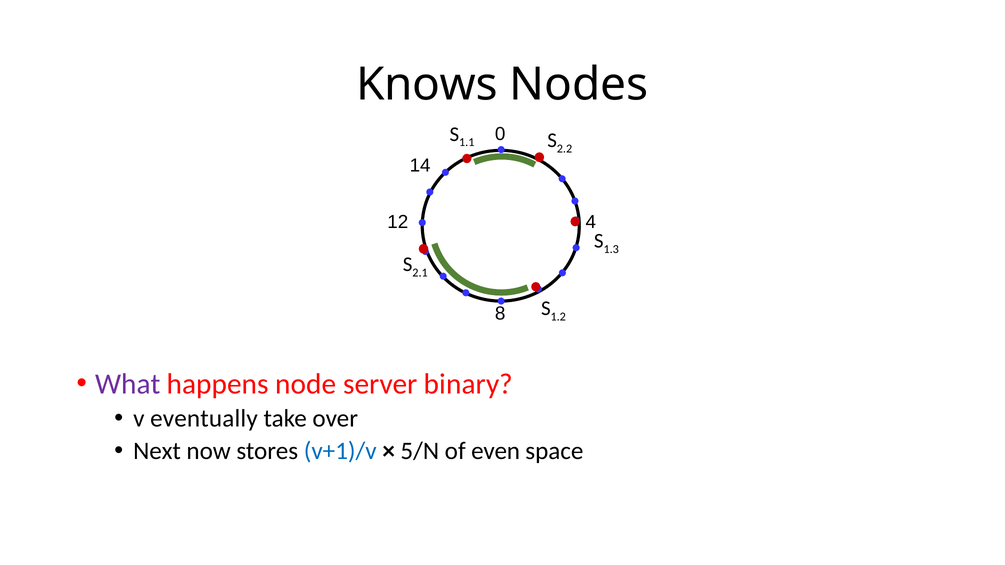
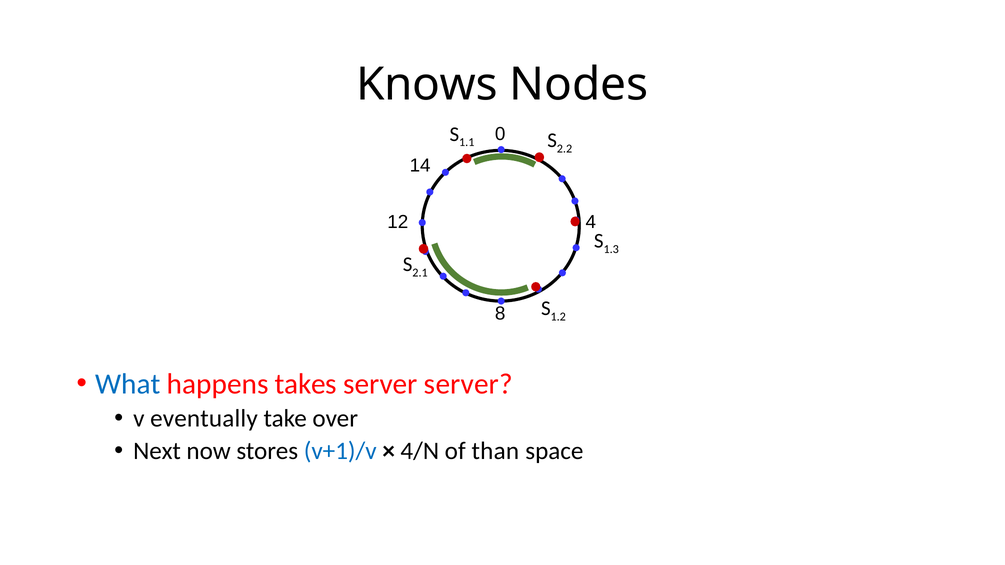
What colour: purple -> blue
node: node -> takes
server binary: binary -> server
5/N: 5/N -> 4/N
even: even -> than
